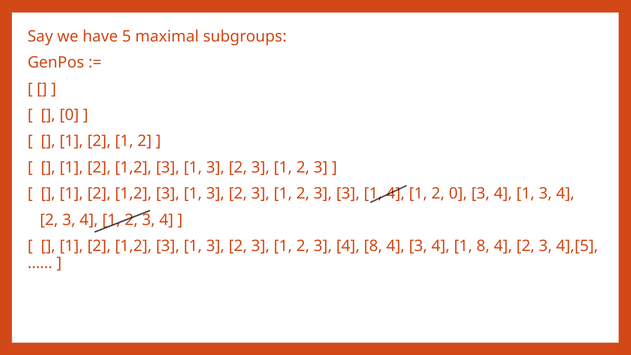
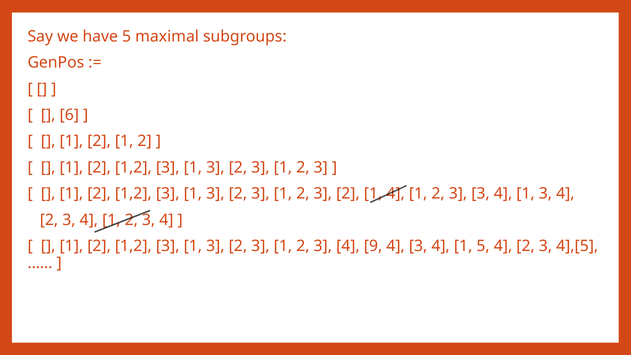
0 at (69, 115): 0 -> 6
2 3 3: 3 -> 2
0 at (458, 194): 0 -> 3
4 8: 8 -> 9
1 8: 8 -> 5
